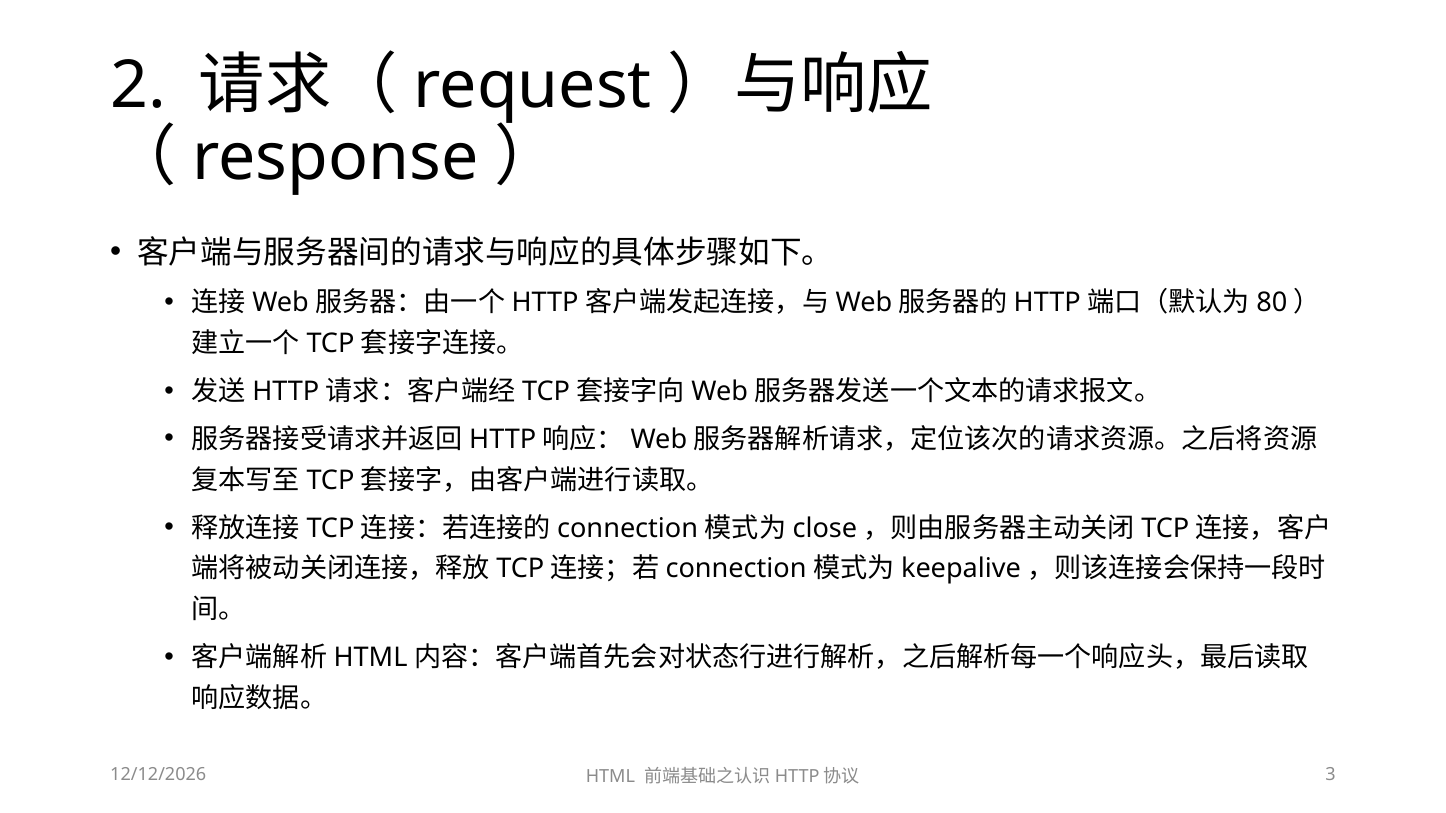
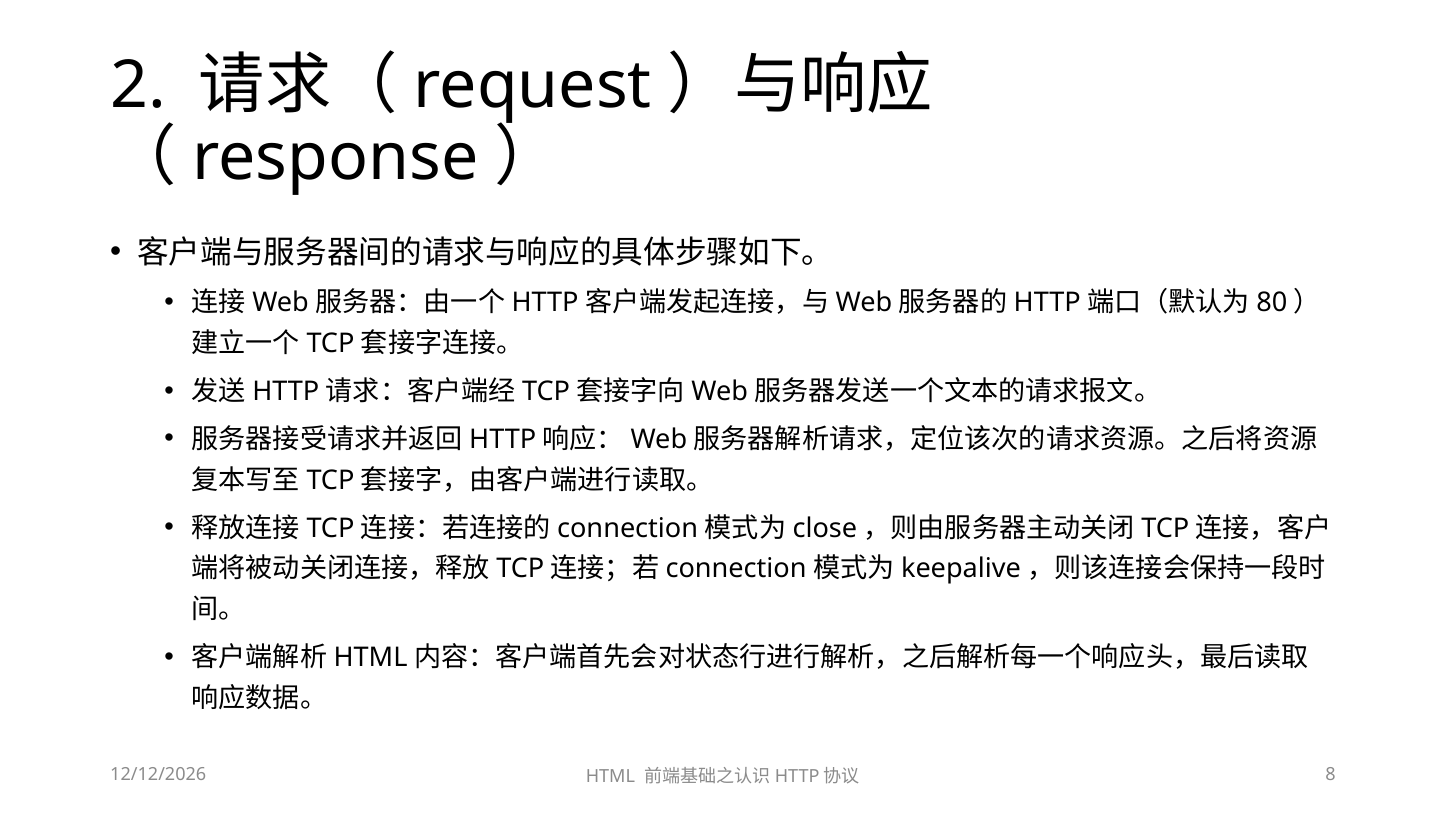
3: 3 -> 8
